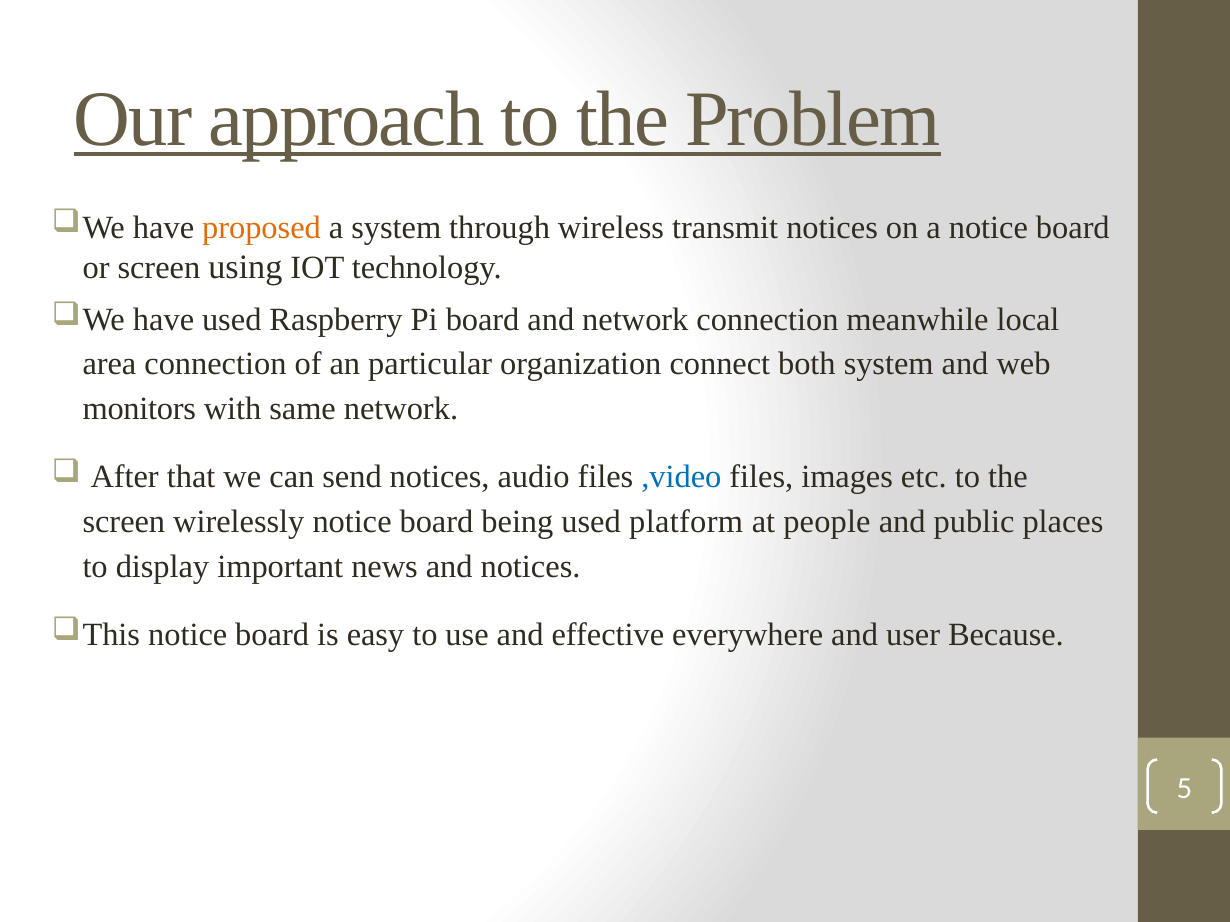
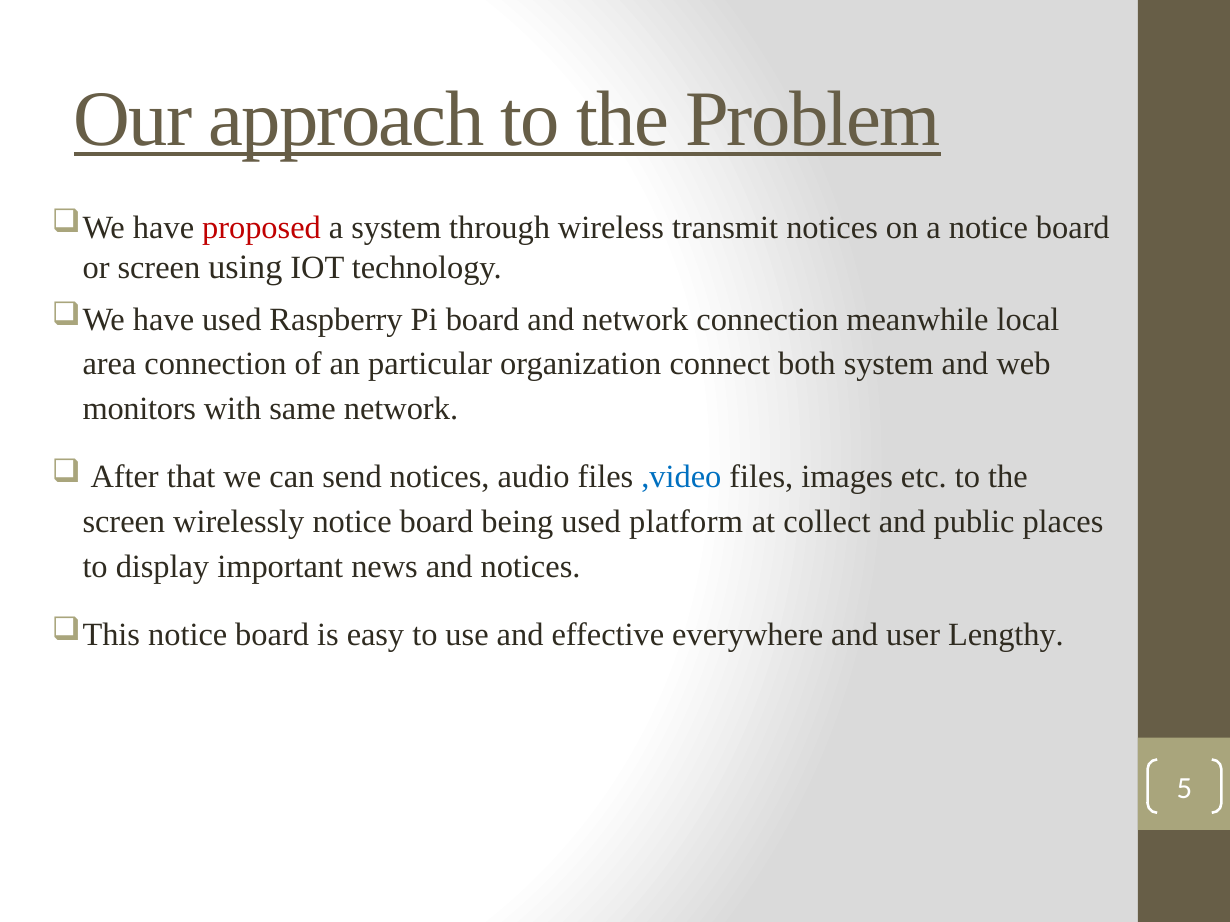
proposed colour: orange -> red
people: people -> collect
Because: Because -> Lengthy
